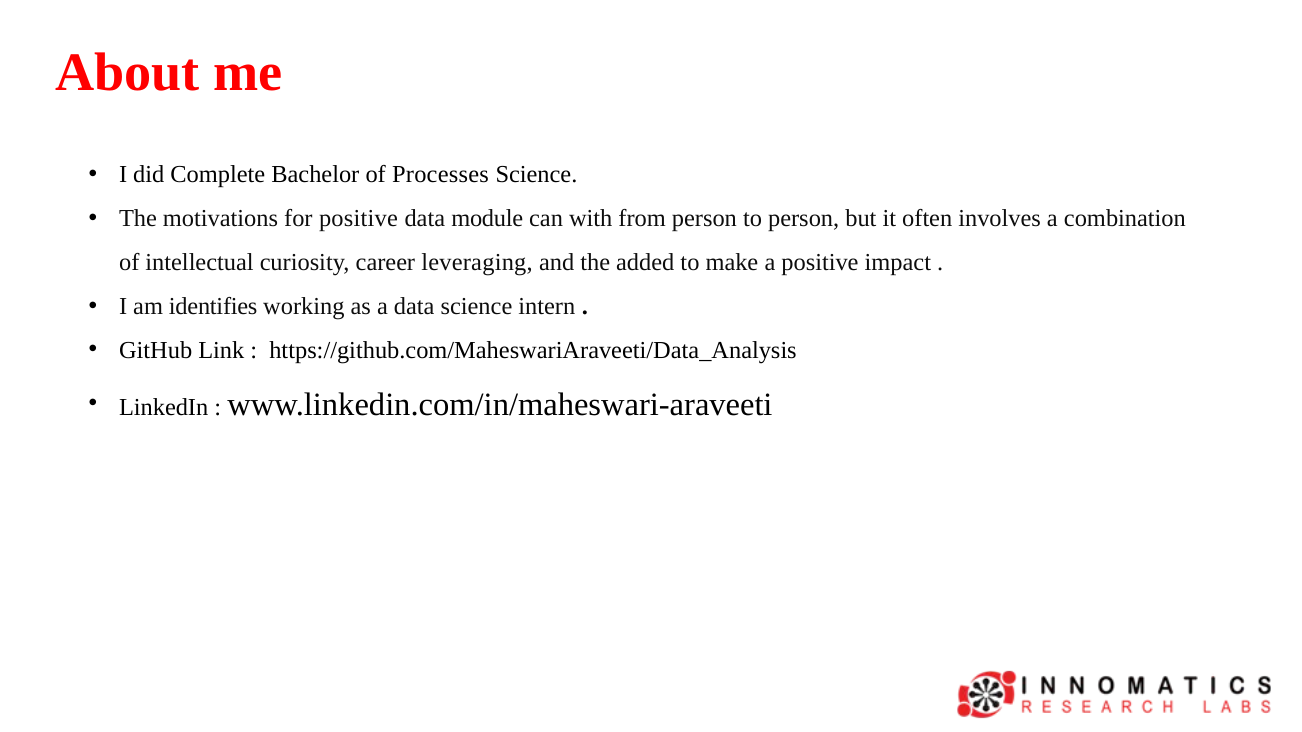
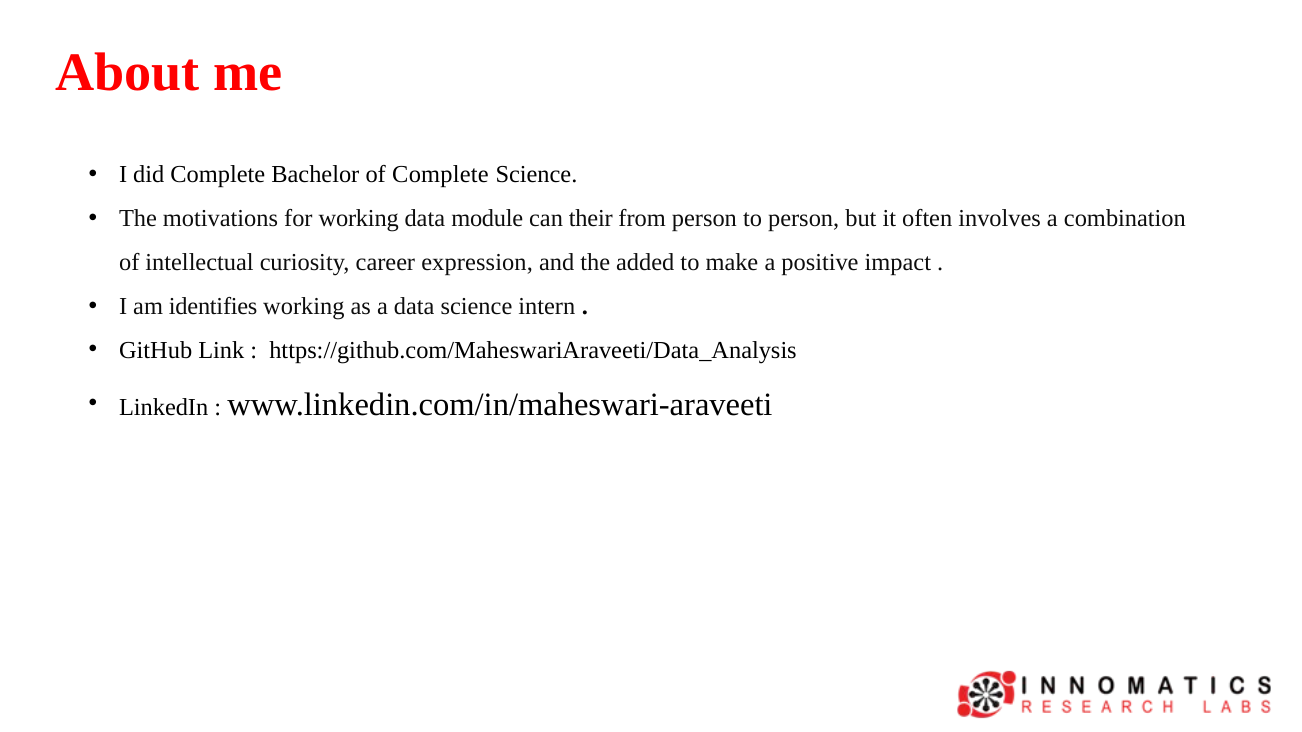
of Processes: Processes -> Complete
for positive: positive -> working
with: with -> their
leveraging: leveraging -> expression
